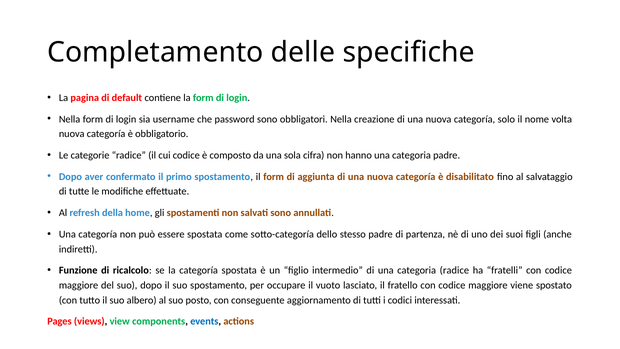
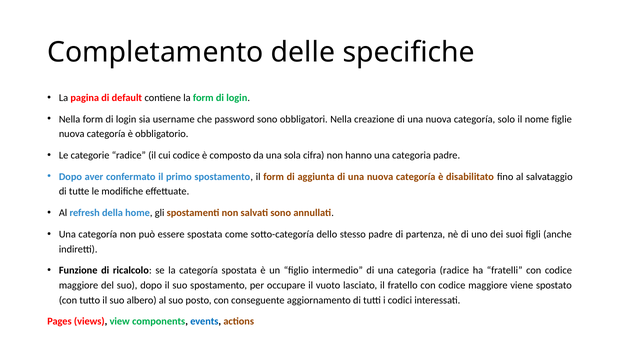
volta: volta -> figlie
